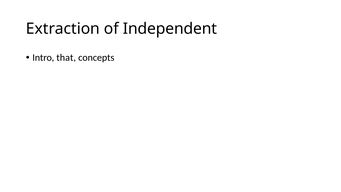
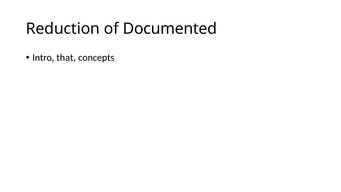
Extraction: Extraction -> Reduction
Independent: Independent -> Documented
